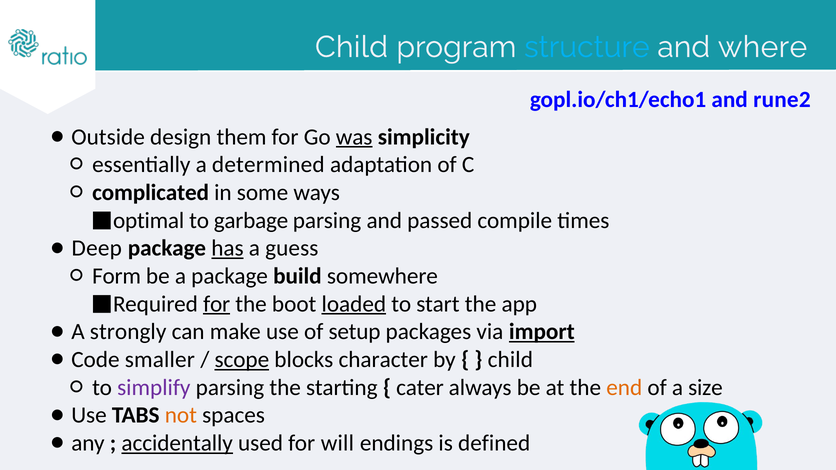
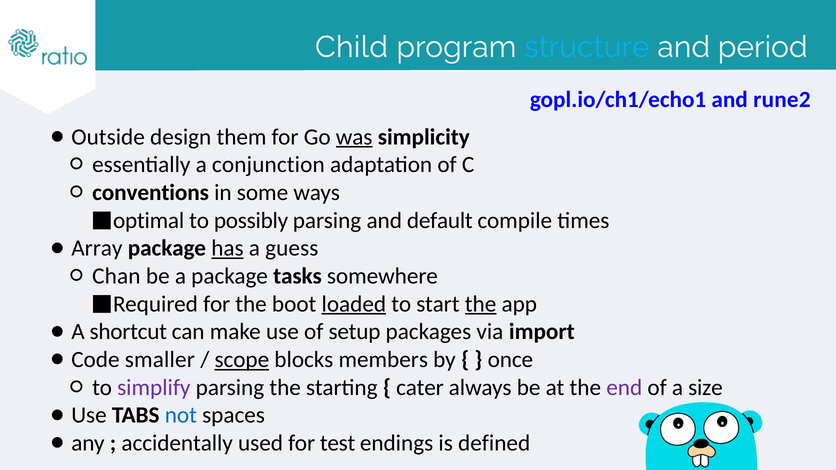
where: where -> period
determined: determined -> conjunction
complicated: complicated -> conventions
garbage: garbage -> possibly
passed: passed -> default
Deep: Deep -> Array
Form: Form -> Chan
build: build -> tasks
for at (217, 304) underline: present -> none
the at (481, 304) underline: none -> present
strongly: strongly -> shortcut
import underline: present -> none
character: character -> members
child at (510, 360): child -> once
end colour: orange -> purple
not colour: orange -> blue
accidentally underline: present -> none
will: will -> test
